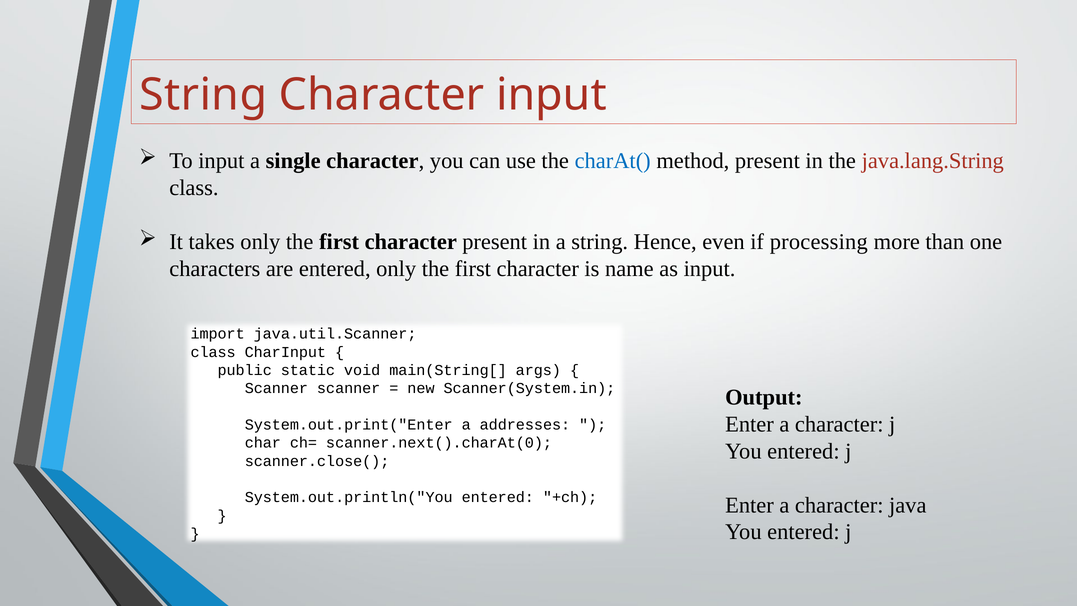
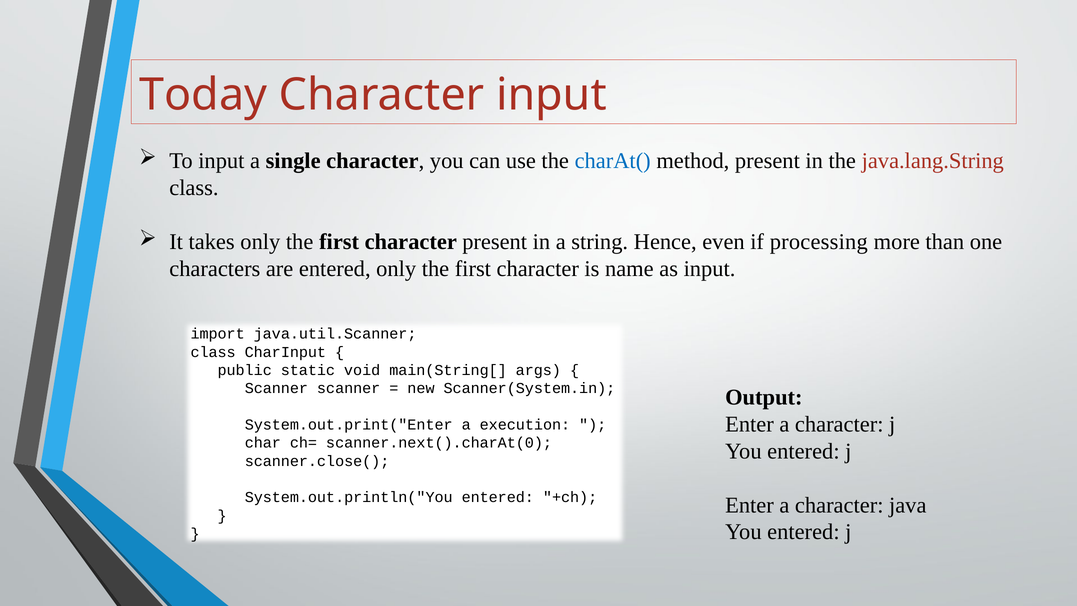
String at (203, 95): String -> Today
addresses: addresses -> execution
